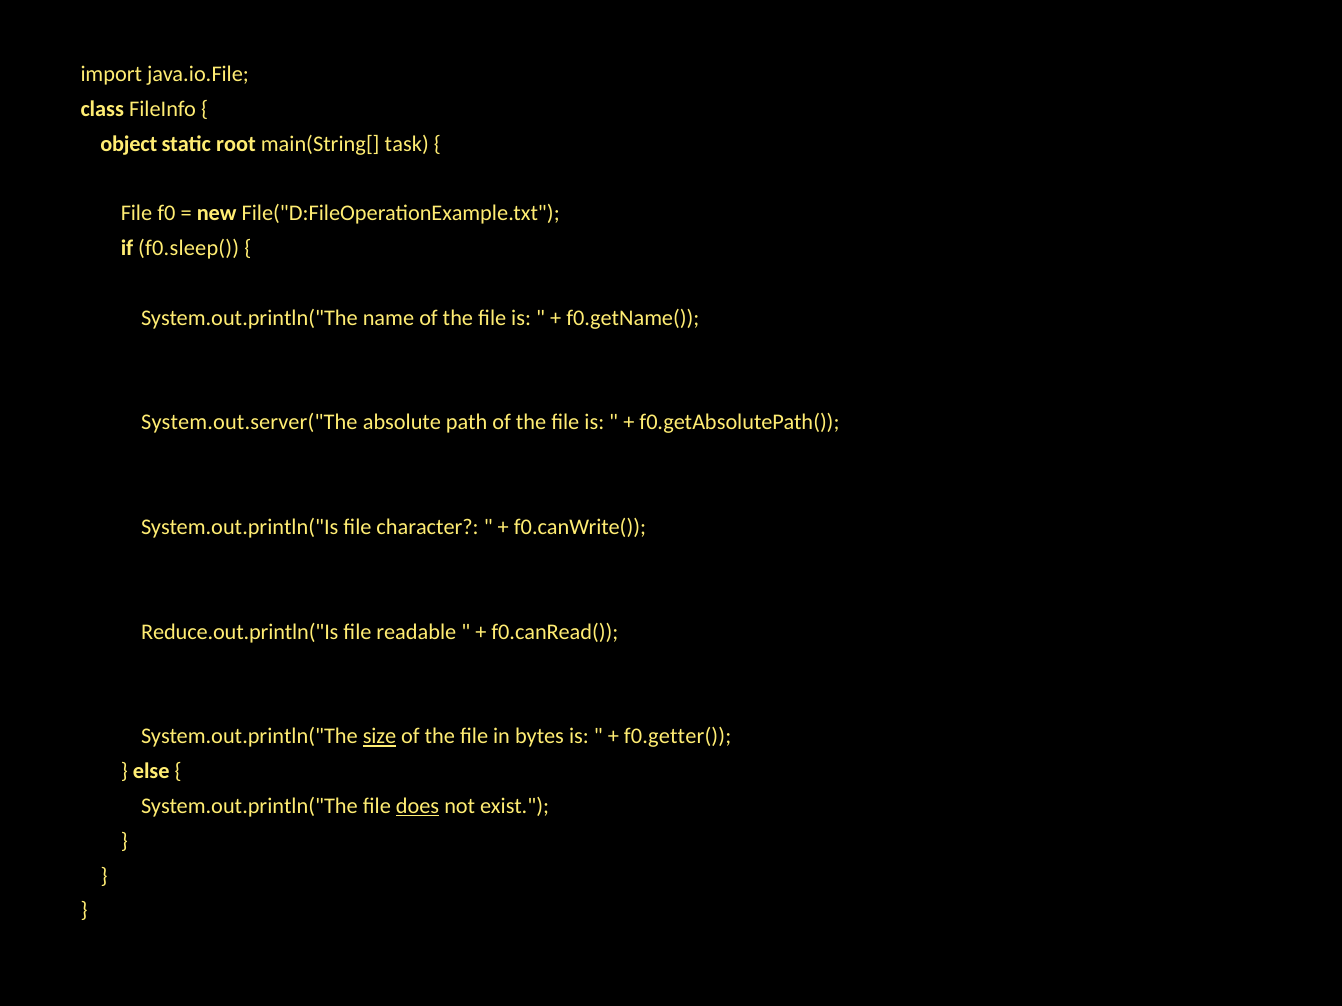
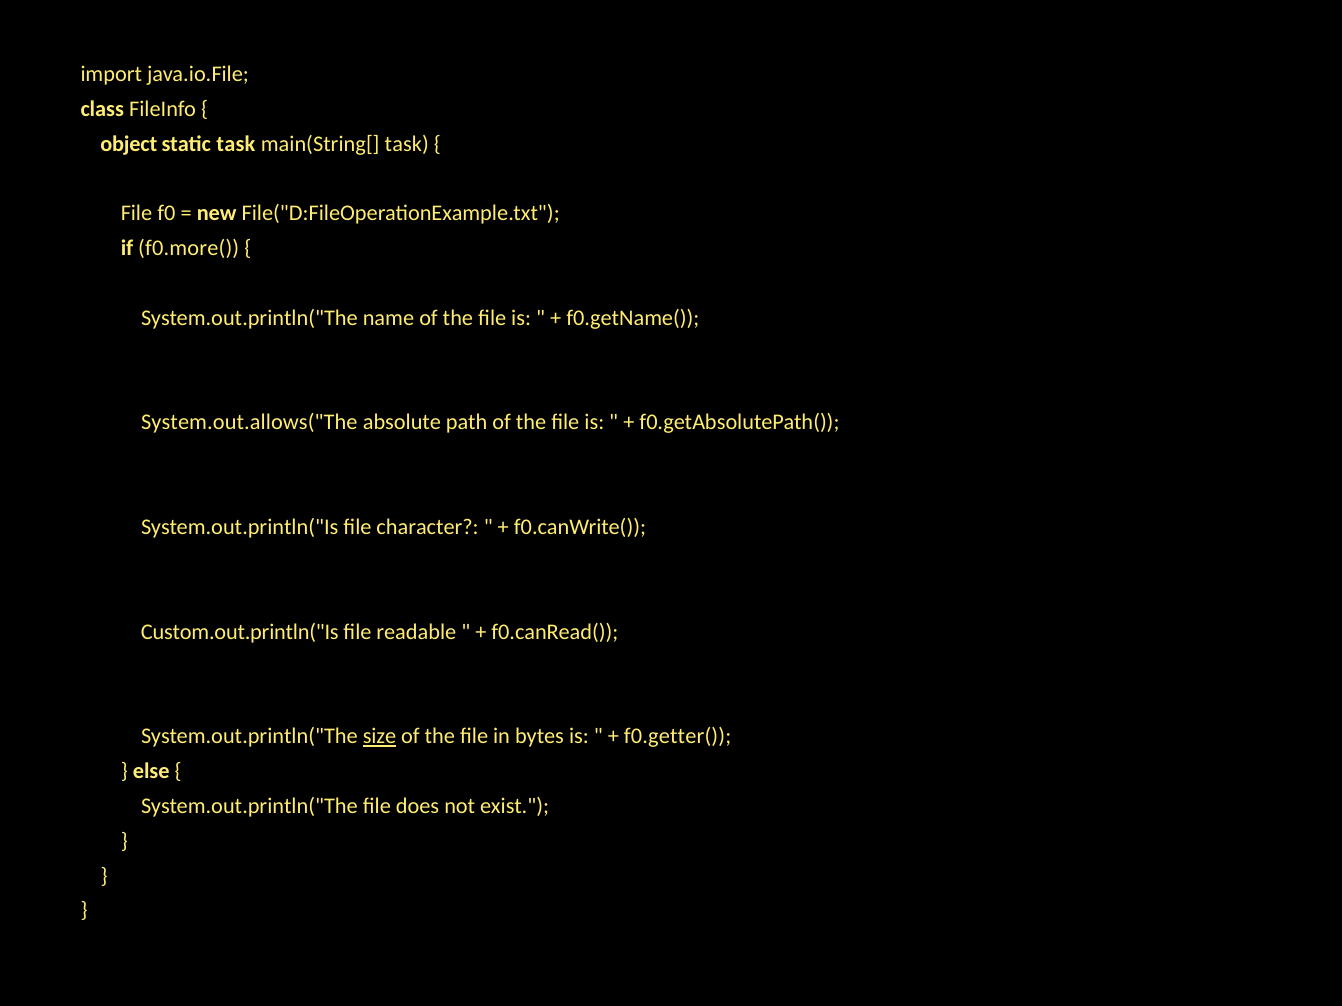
static root: root -> task
f0.sleep(: f0.sleep( -> f0.more(
System.out.server("The: System.out.server("The -> System.out.allows("The
Reduce.out.println("Is: Reduce.out.println("Is -> Custom.out.println("Is
does underline: present -> none
